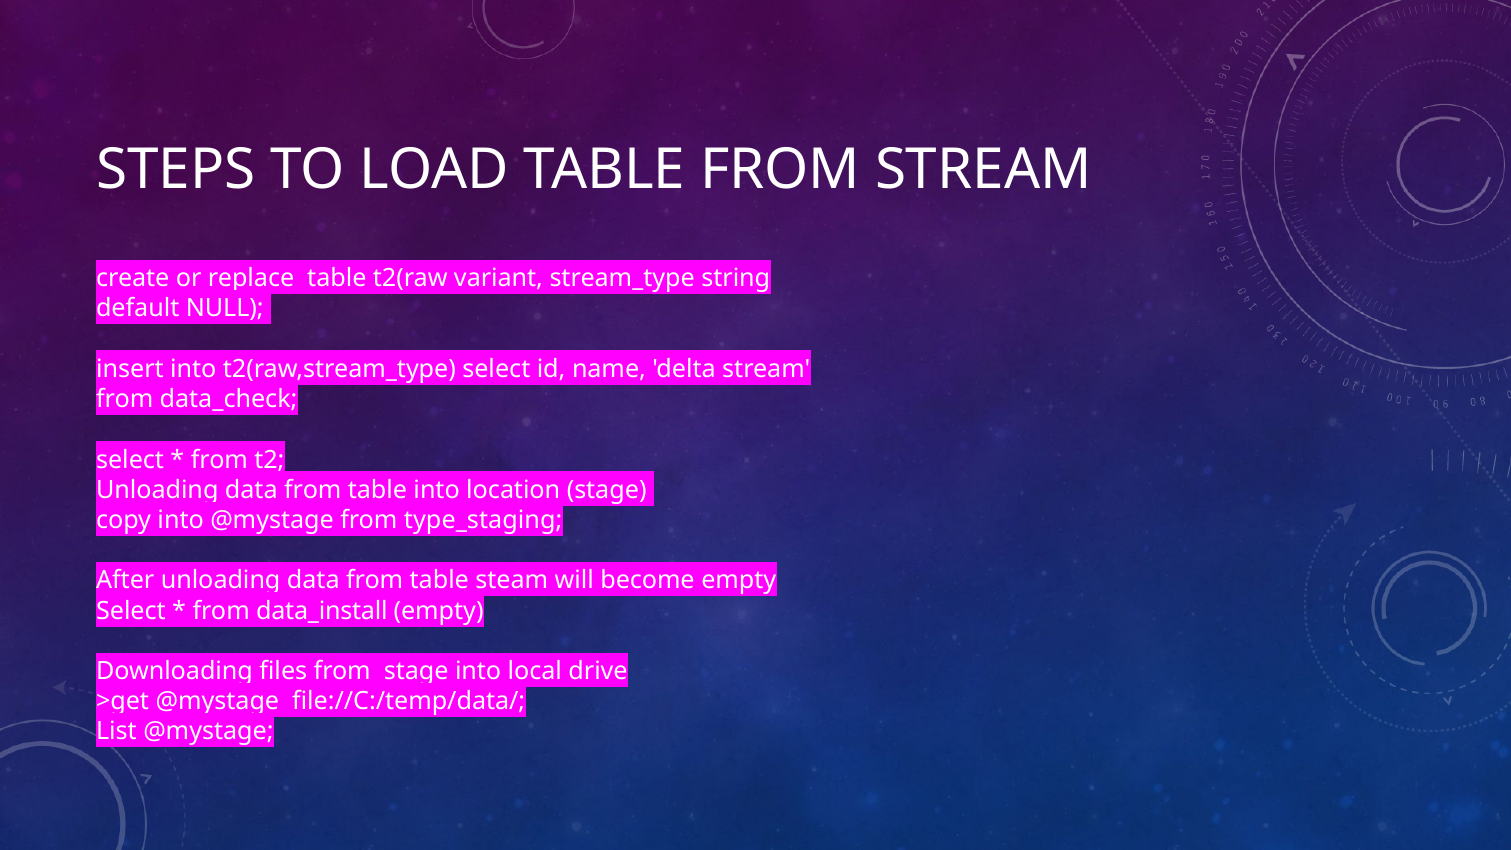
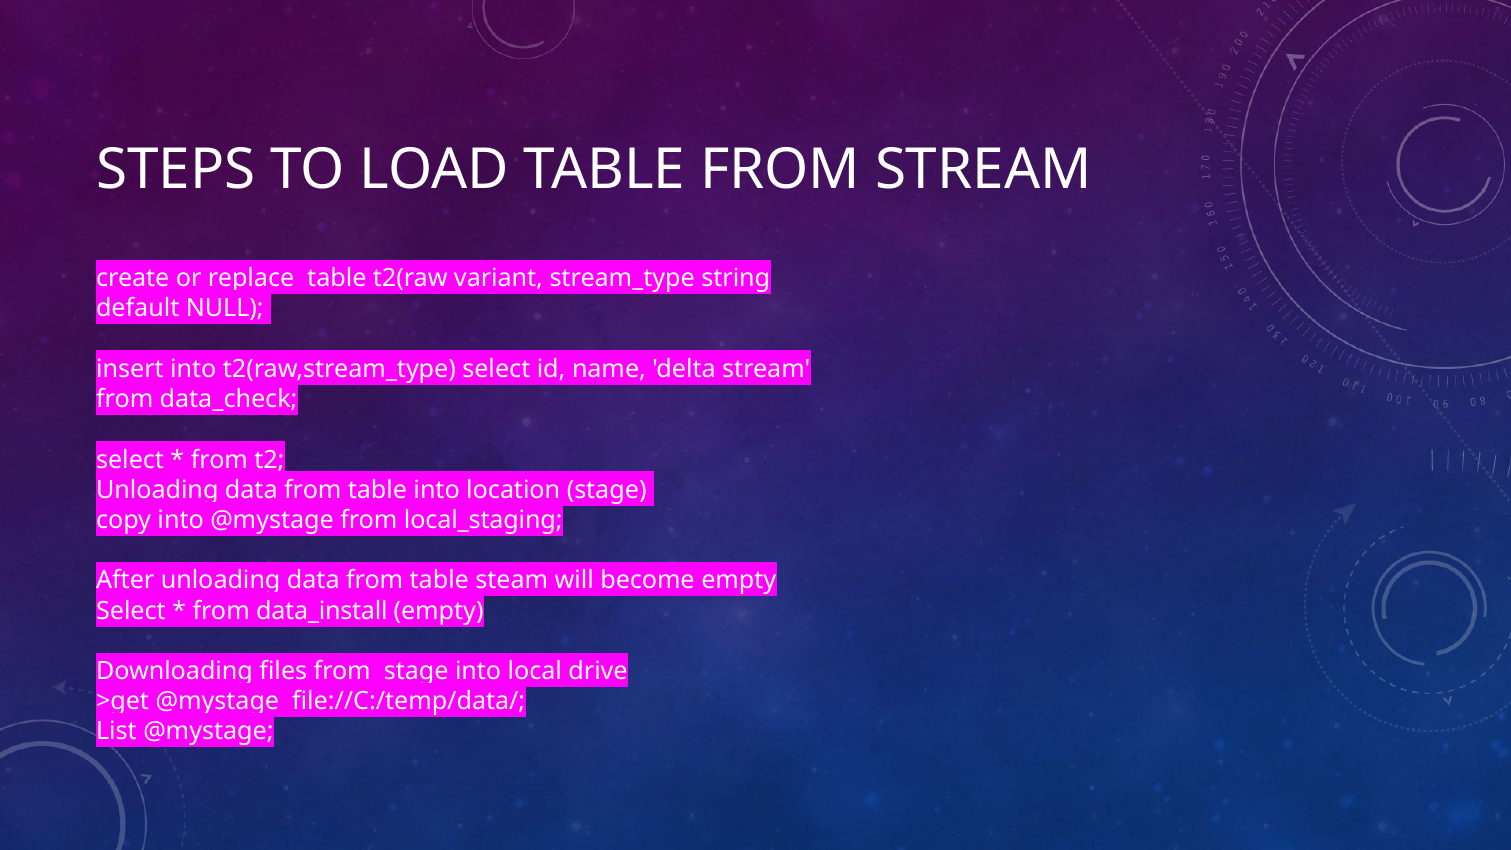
type_staging: type_staging -> local_staging
